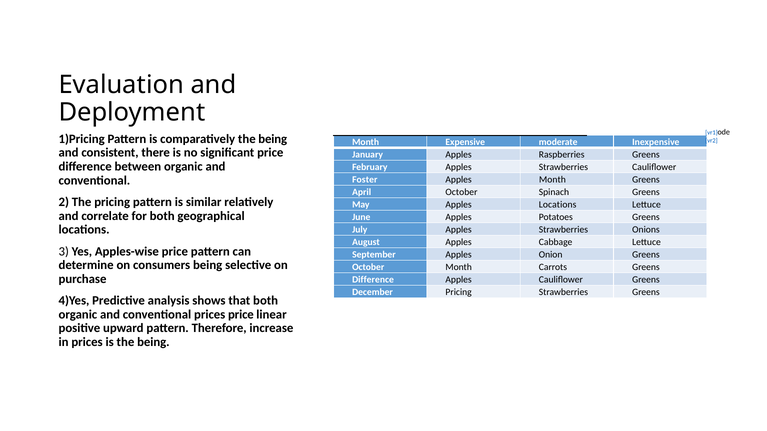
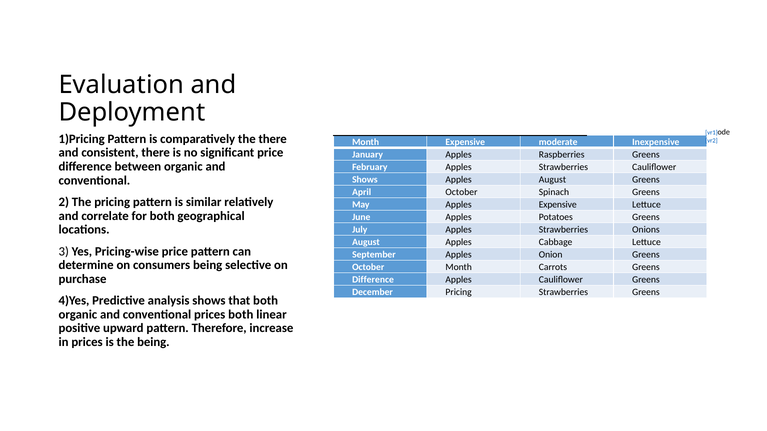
comparatively the being: being -> there
Foster at (365, 180): Foster -> Shows
Apples Month: Month -> August
Apples Locations: Locations -> Expensive
Apples-wise: Apples-wise -> Pricing-wise
prices price: price -> both
